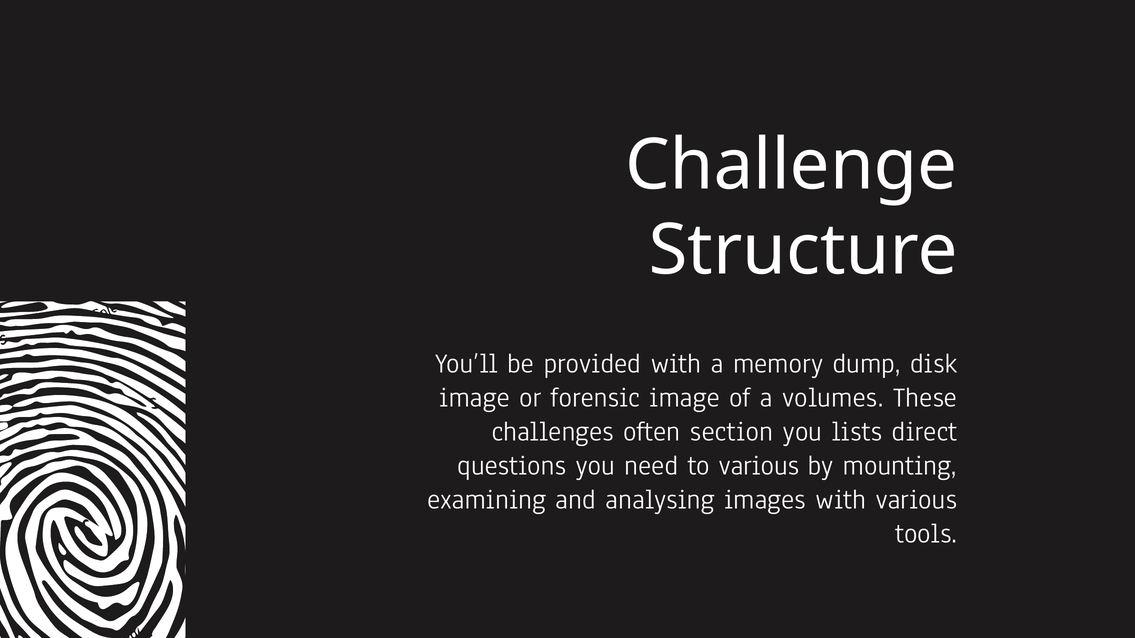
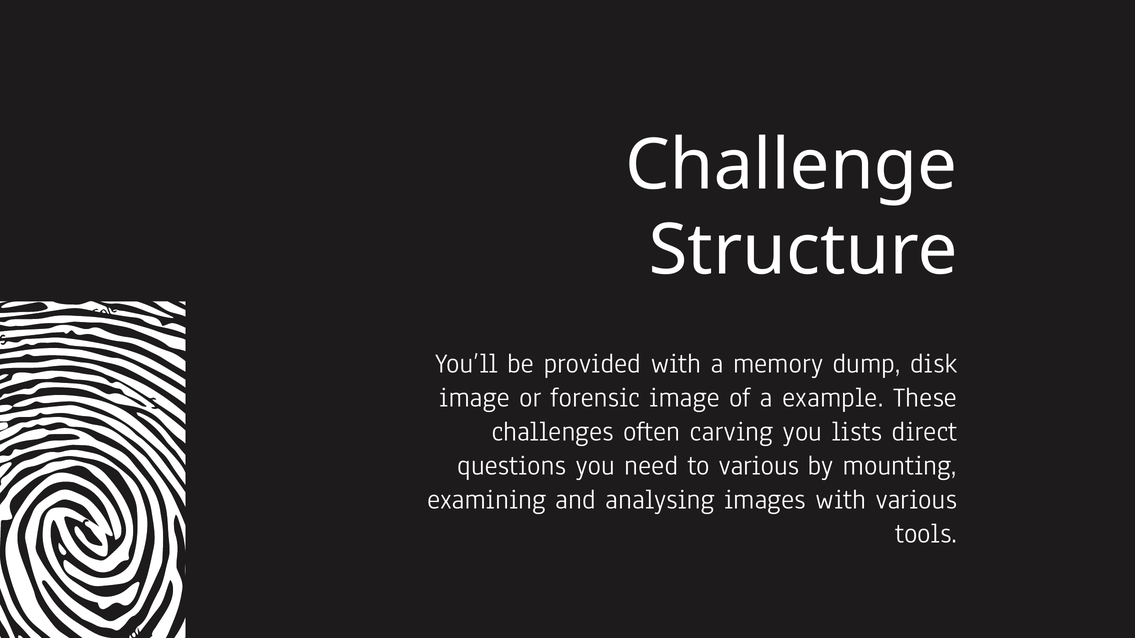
volumes: volumes -> example
section: section -> carving
